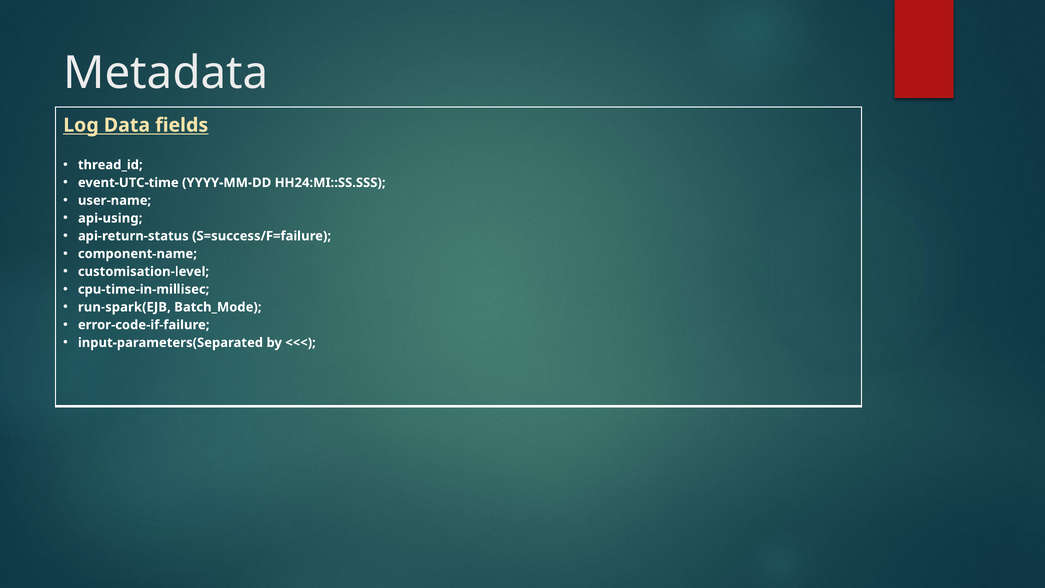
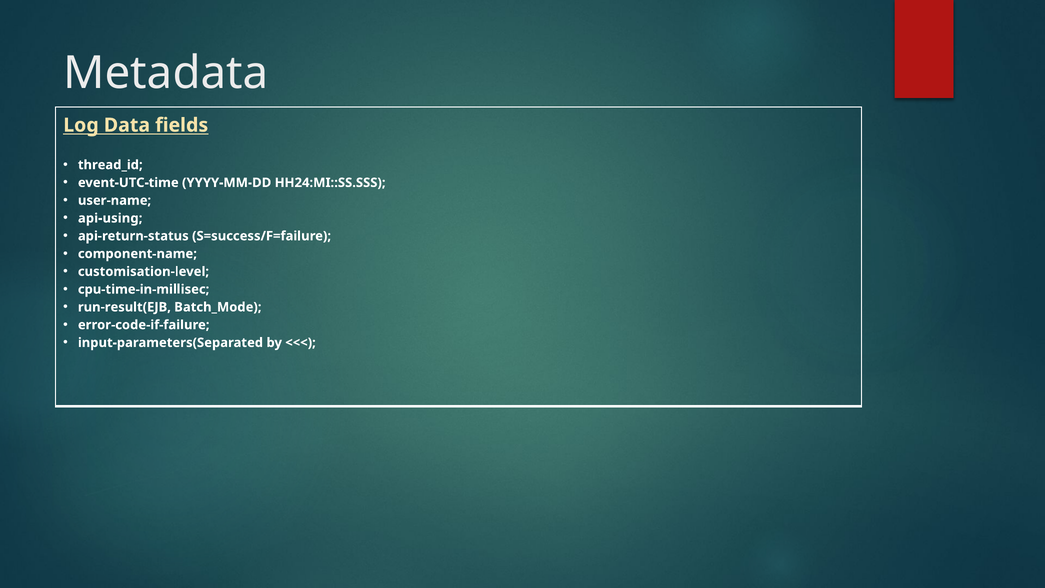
run-spark(EJB: run-spark(EJB -> run-result(EJB
